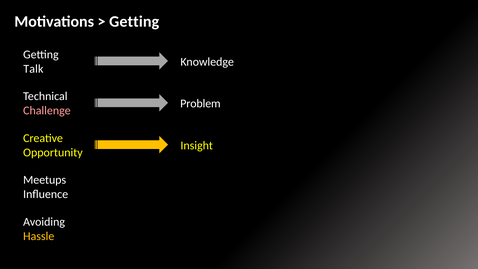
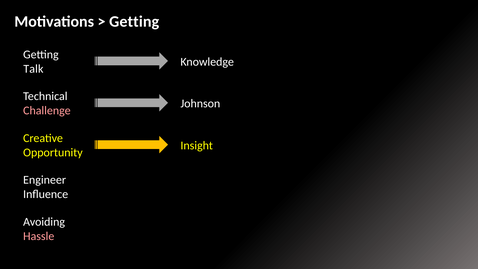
Problem: Problem -> Johnson
Meetups: Meetups -> Engineer
Hassle colour: yellow -> pink
